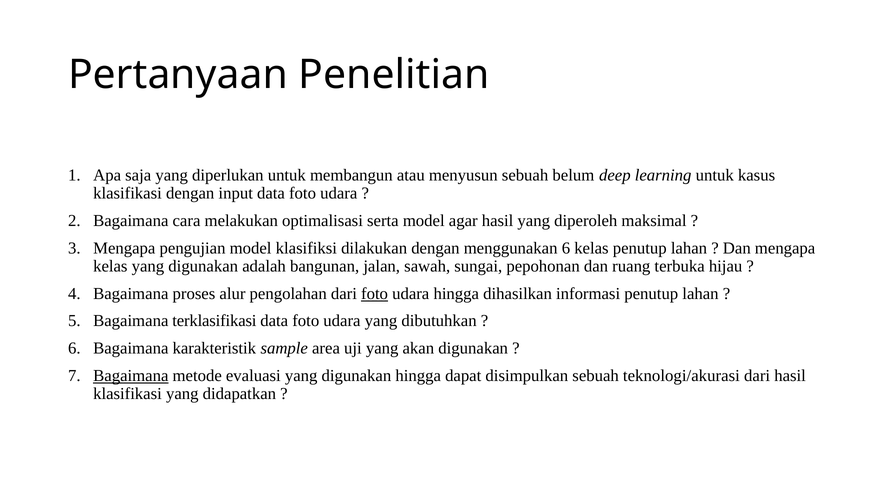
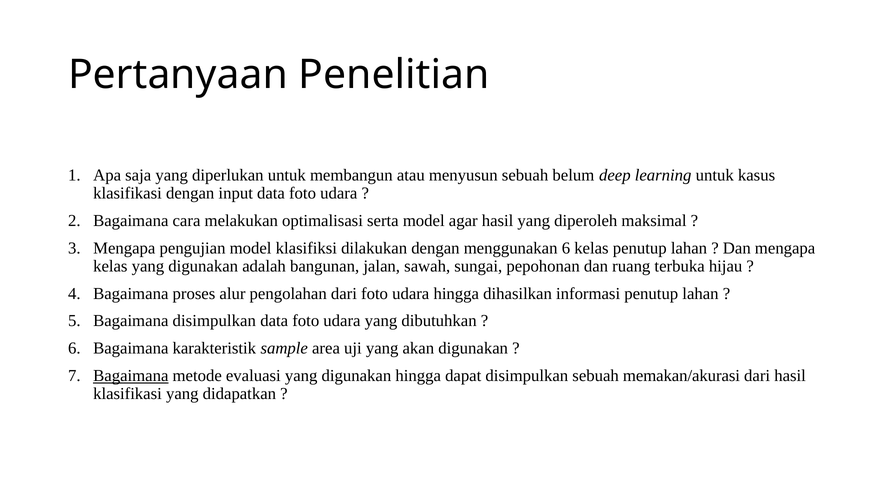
foto at (375, 294) underline: present -> none
Bagaimana terklasifikasi: terklasifikasi -> disimpulkan
teknologi/akurasi: teknologi/akurasi -> memakan/akurasi
